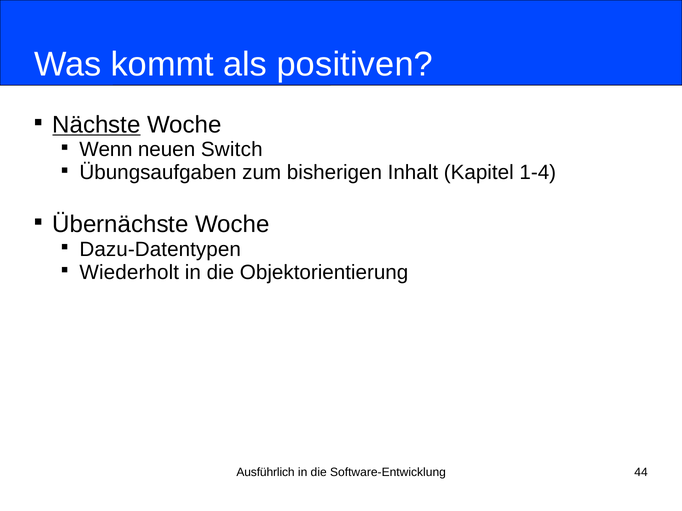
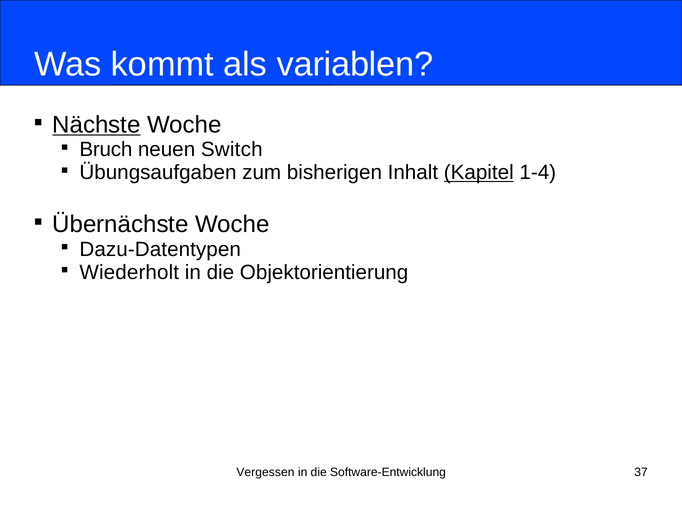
positiven: positiven -> variablen
Wenn: Wenn -> Bruch
Kapitel underline: none -> present
Ausführlich: Ausführlich -> Vergessen
44: 44 -> 37
